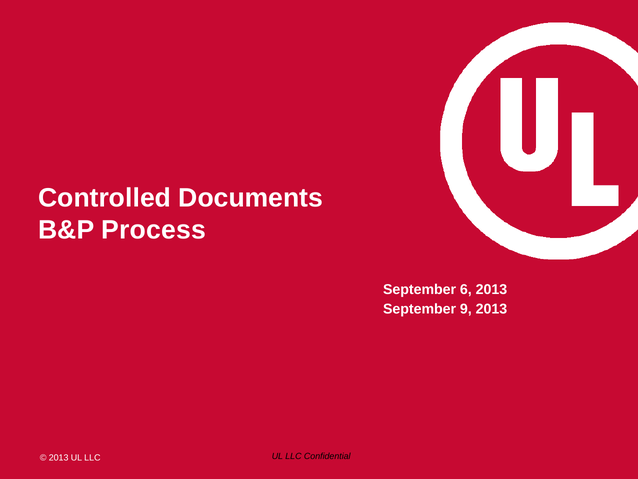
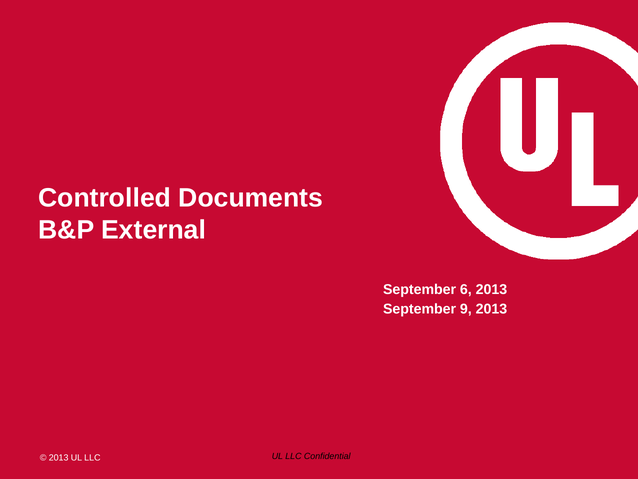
Process: Process -> External
